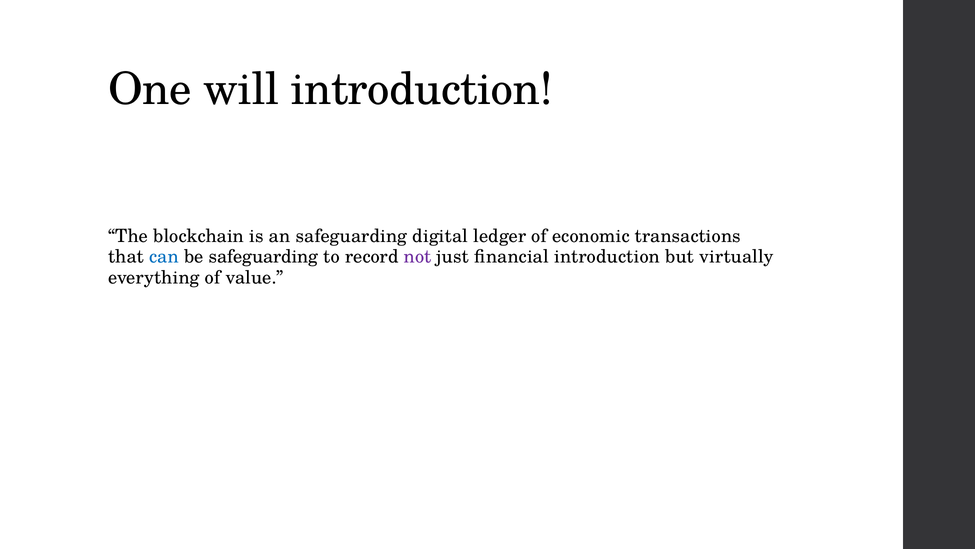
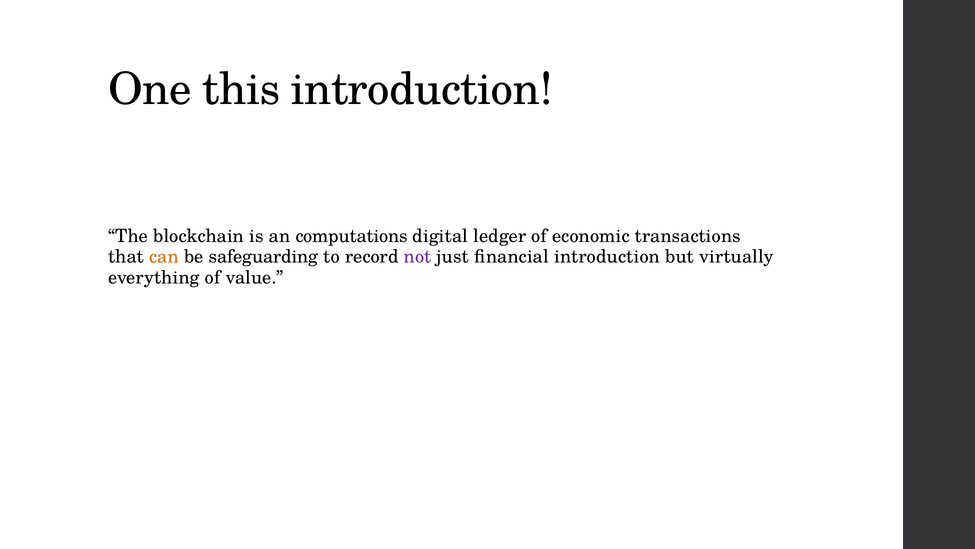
will: will -> this
an safeguarding: safeguarding -> computations
can colour: blue -> orange
